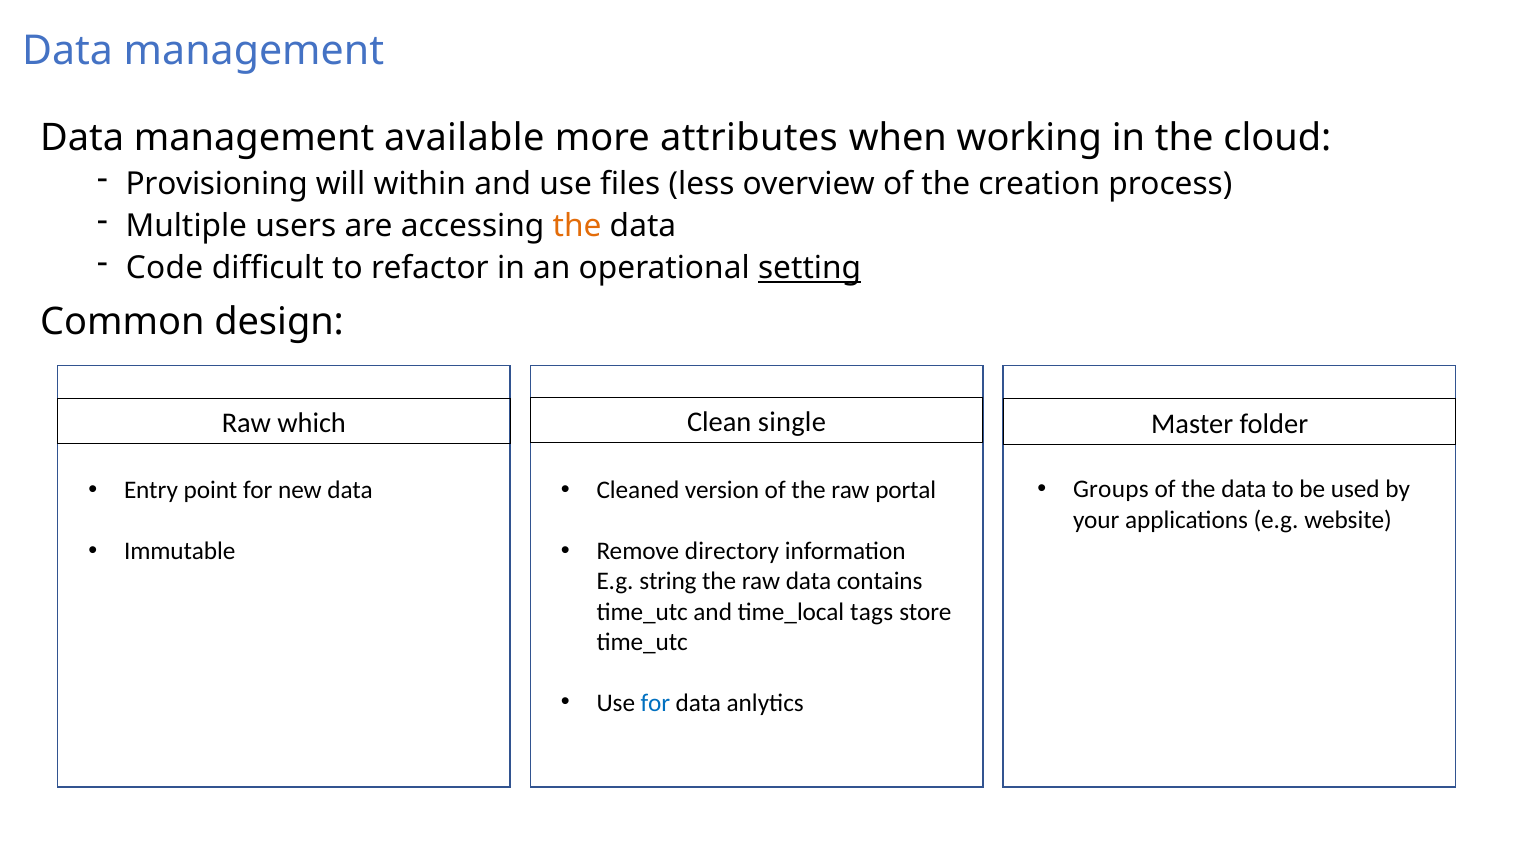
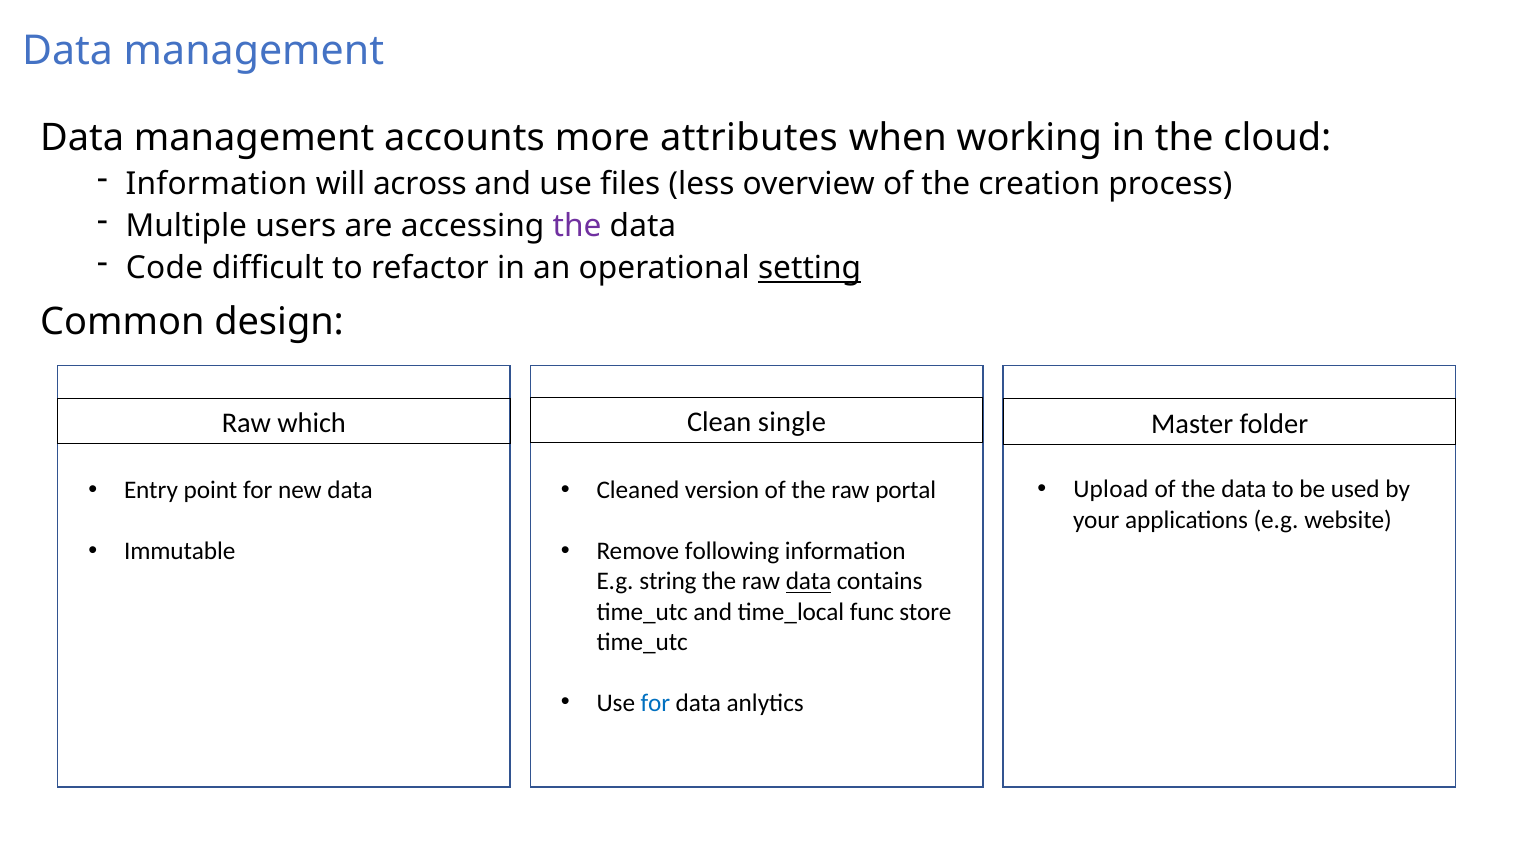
available: available -> accounts
Provisioning at (217, 184): Provisioning -> Information
within: within -> across
the at (577, 226) colour: orange -> purple
Groups: Groups -> Upload
directory: directory -> following
data at (809, 581) underline: none -> present
tags: tags -> func
